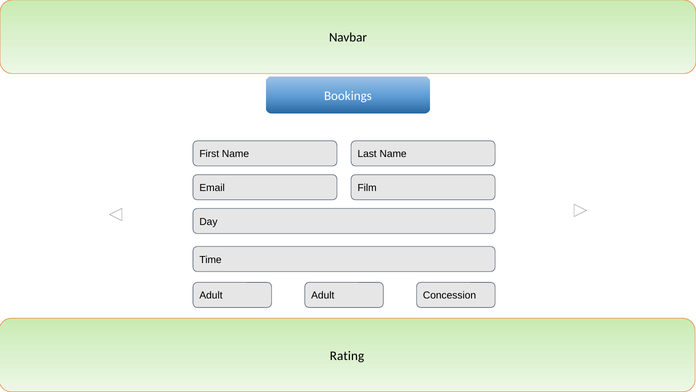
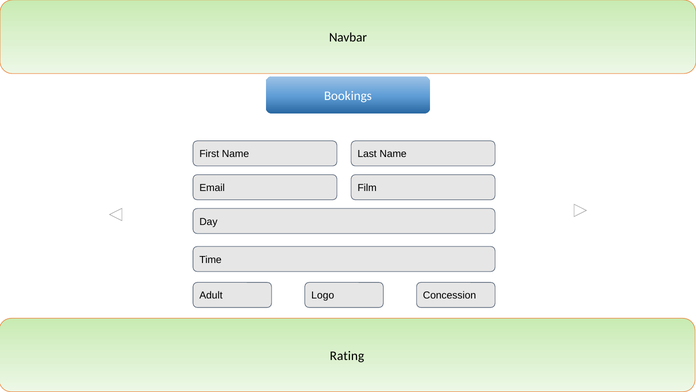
Adult Adult: Adult -> Logo
